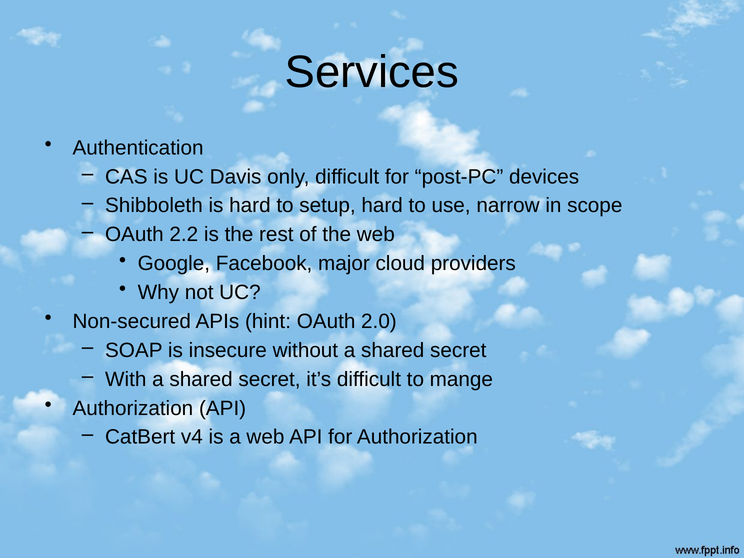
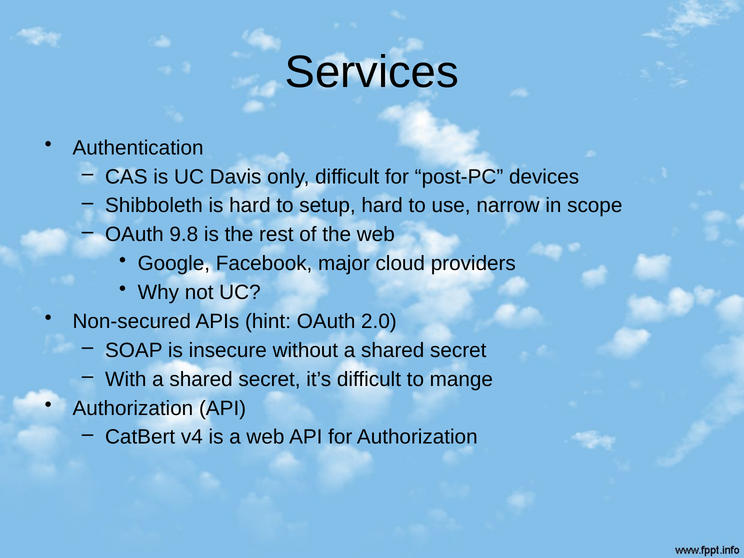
2.2: 2.2 -> 9.8
